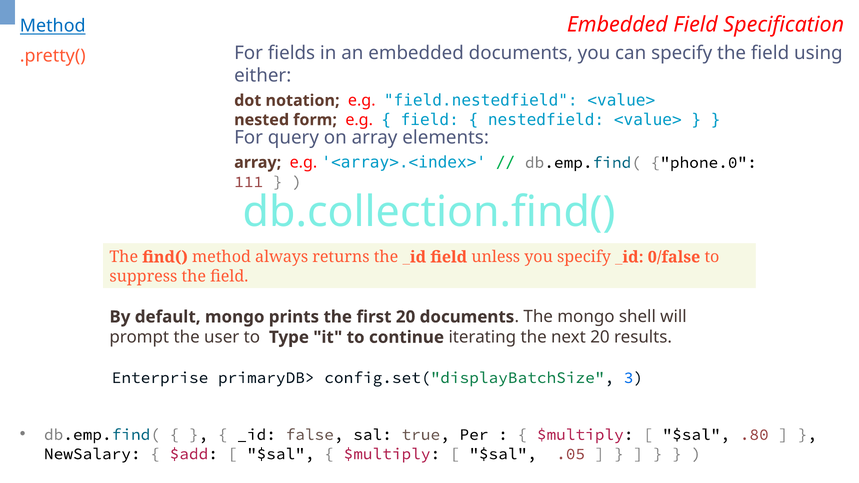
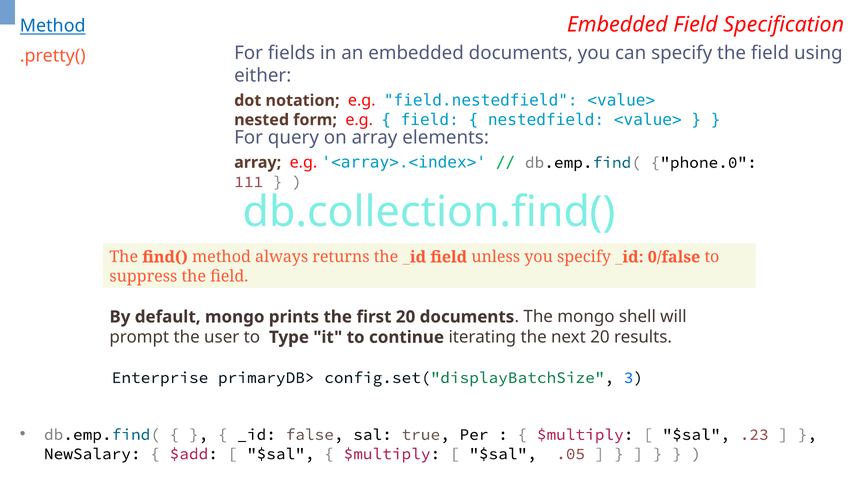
.80: .80 -> .23
